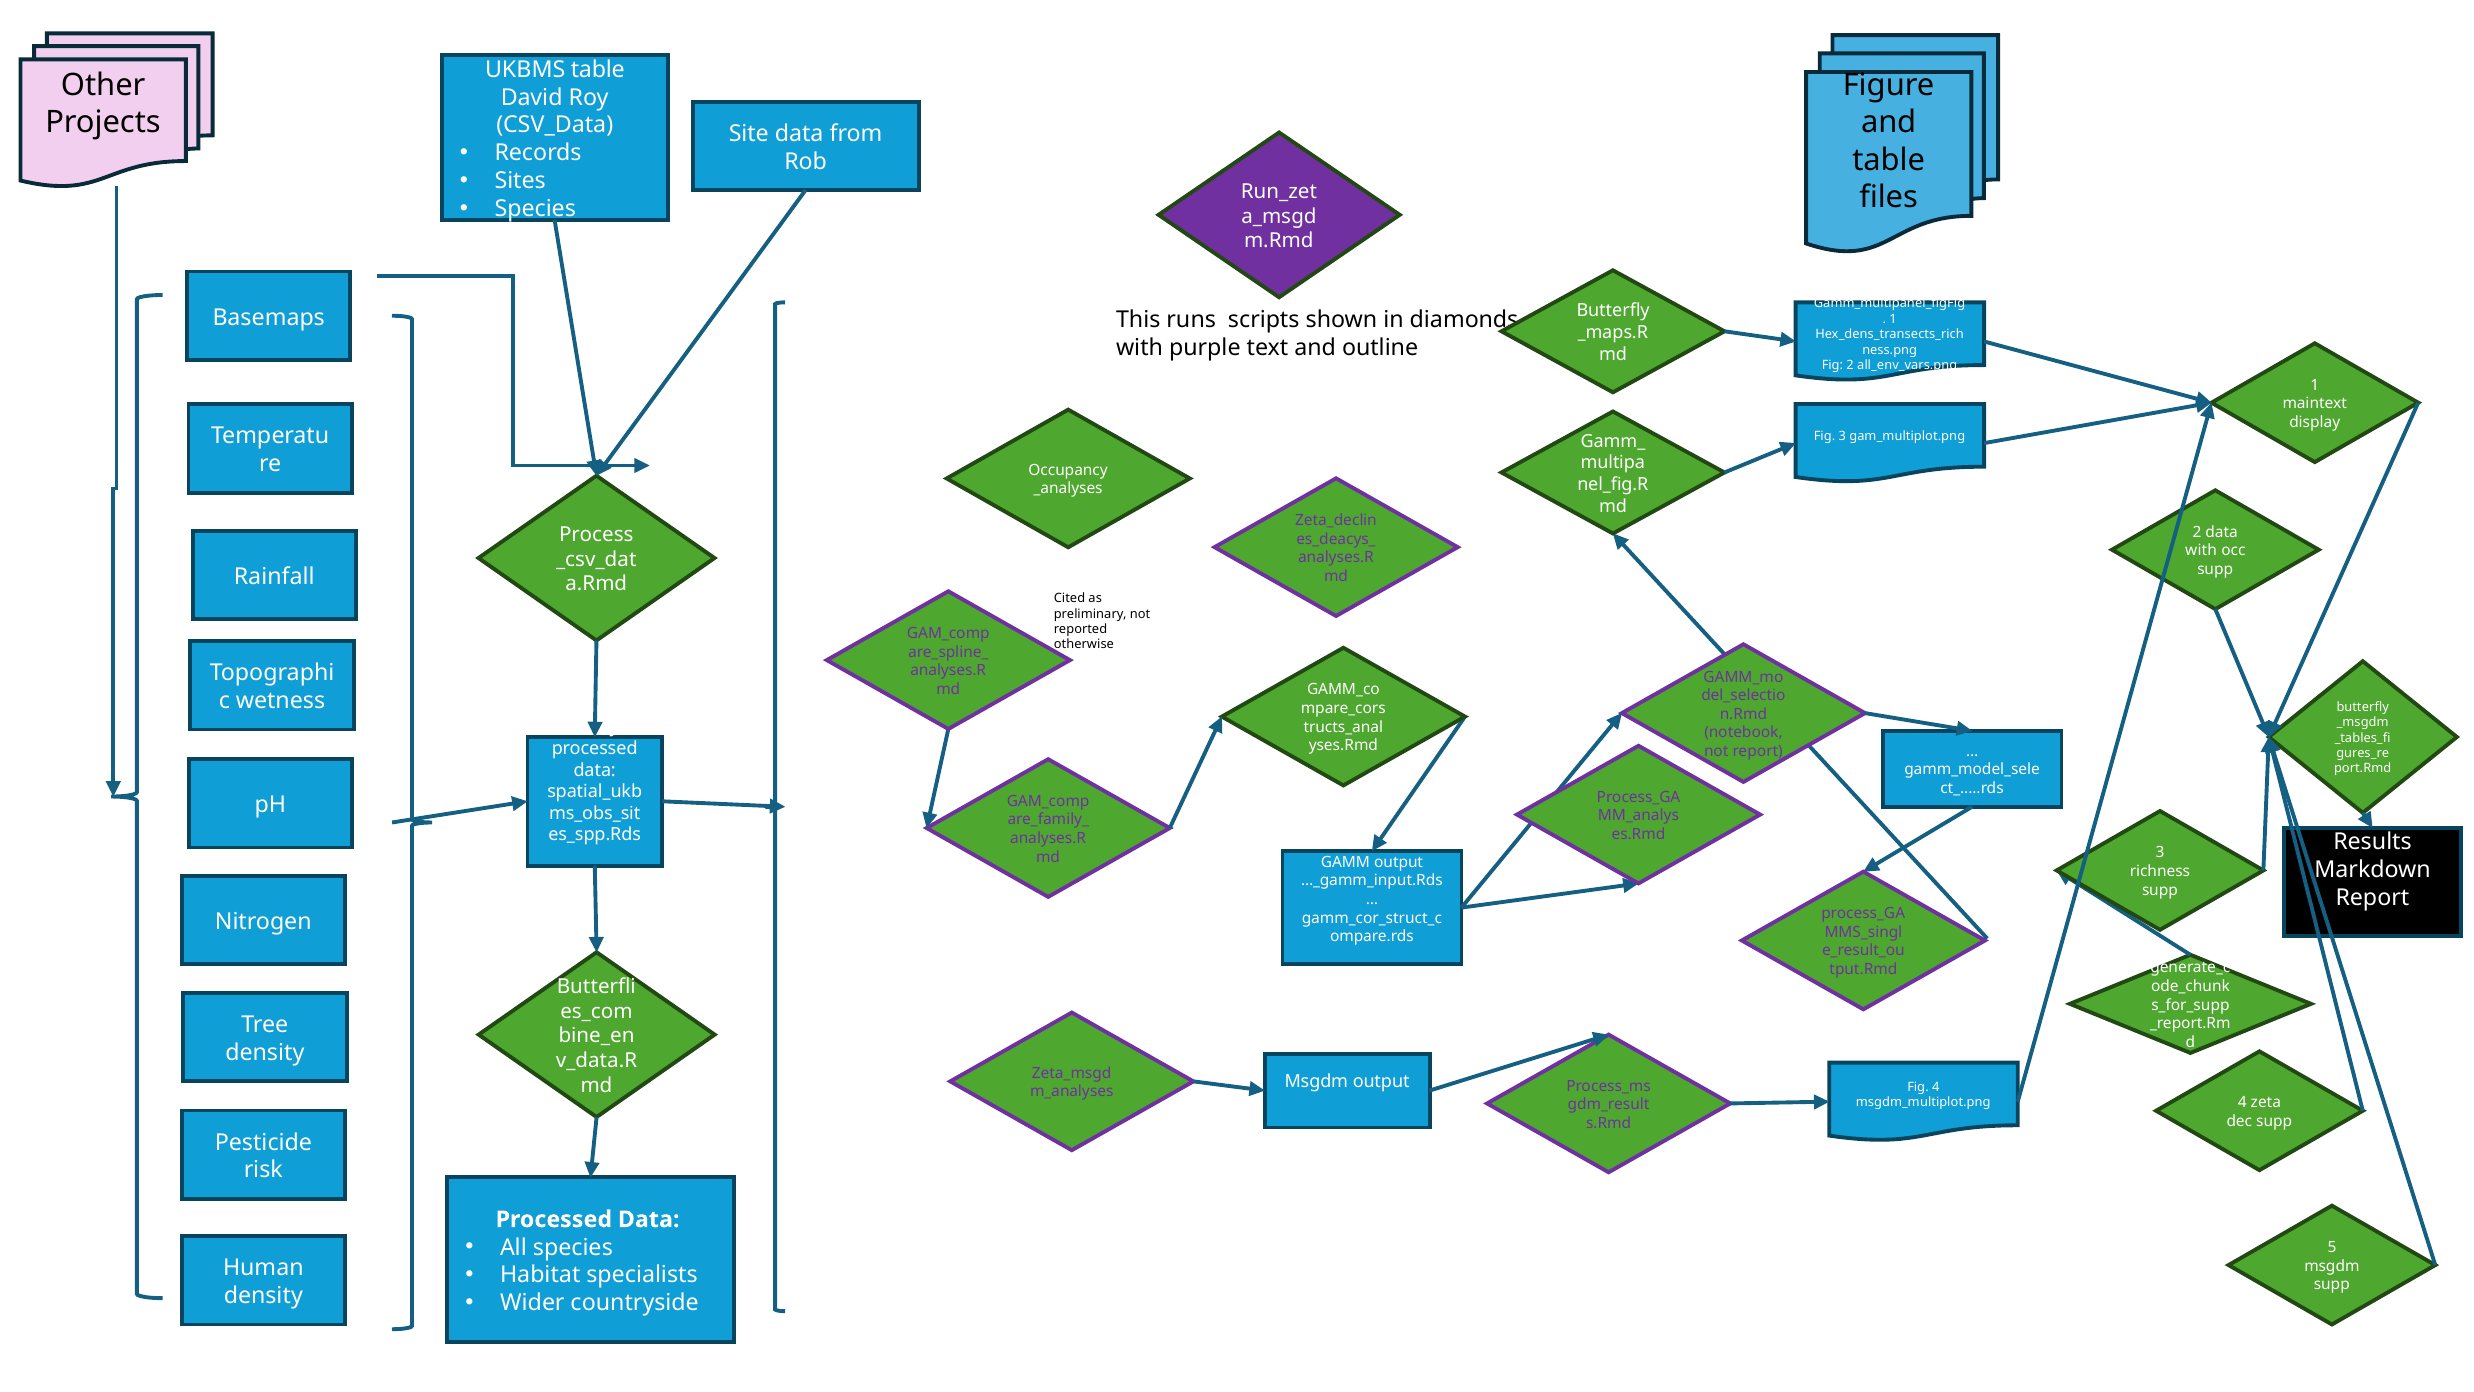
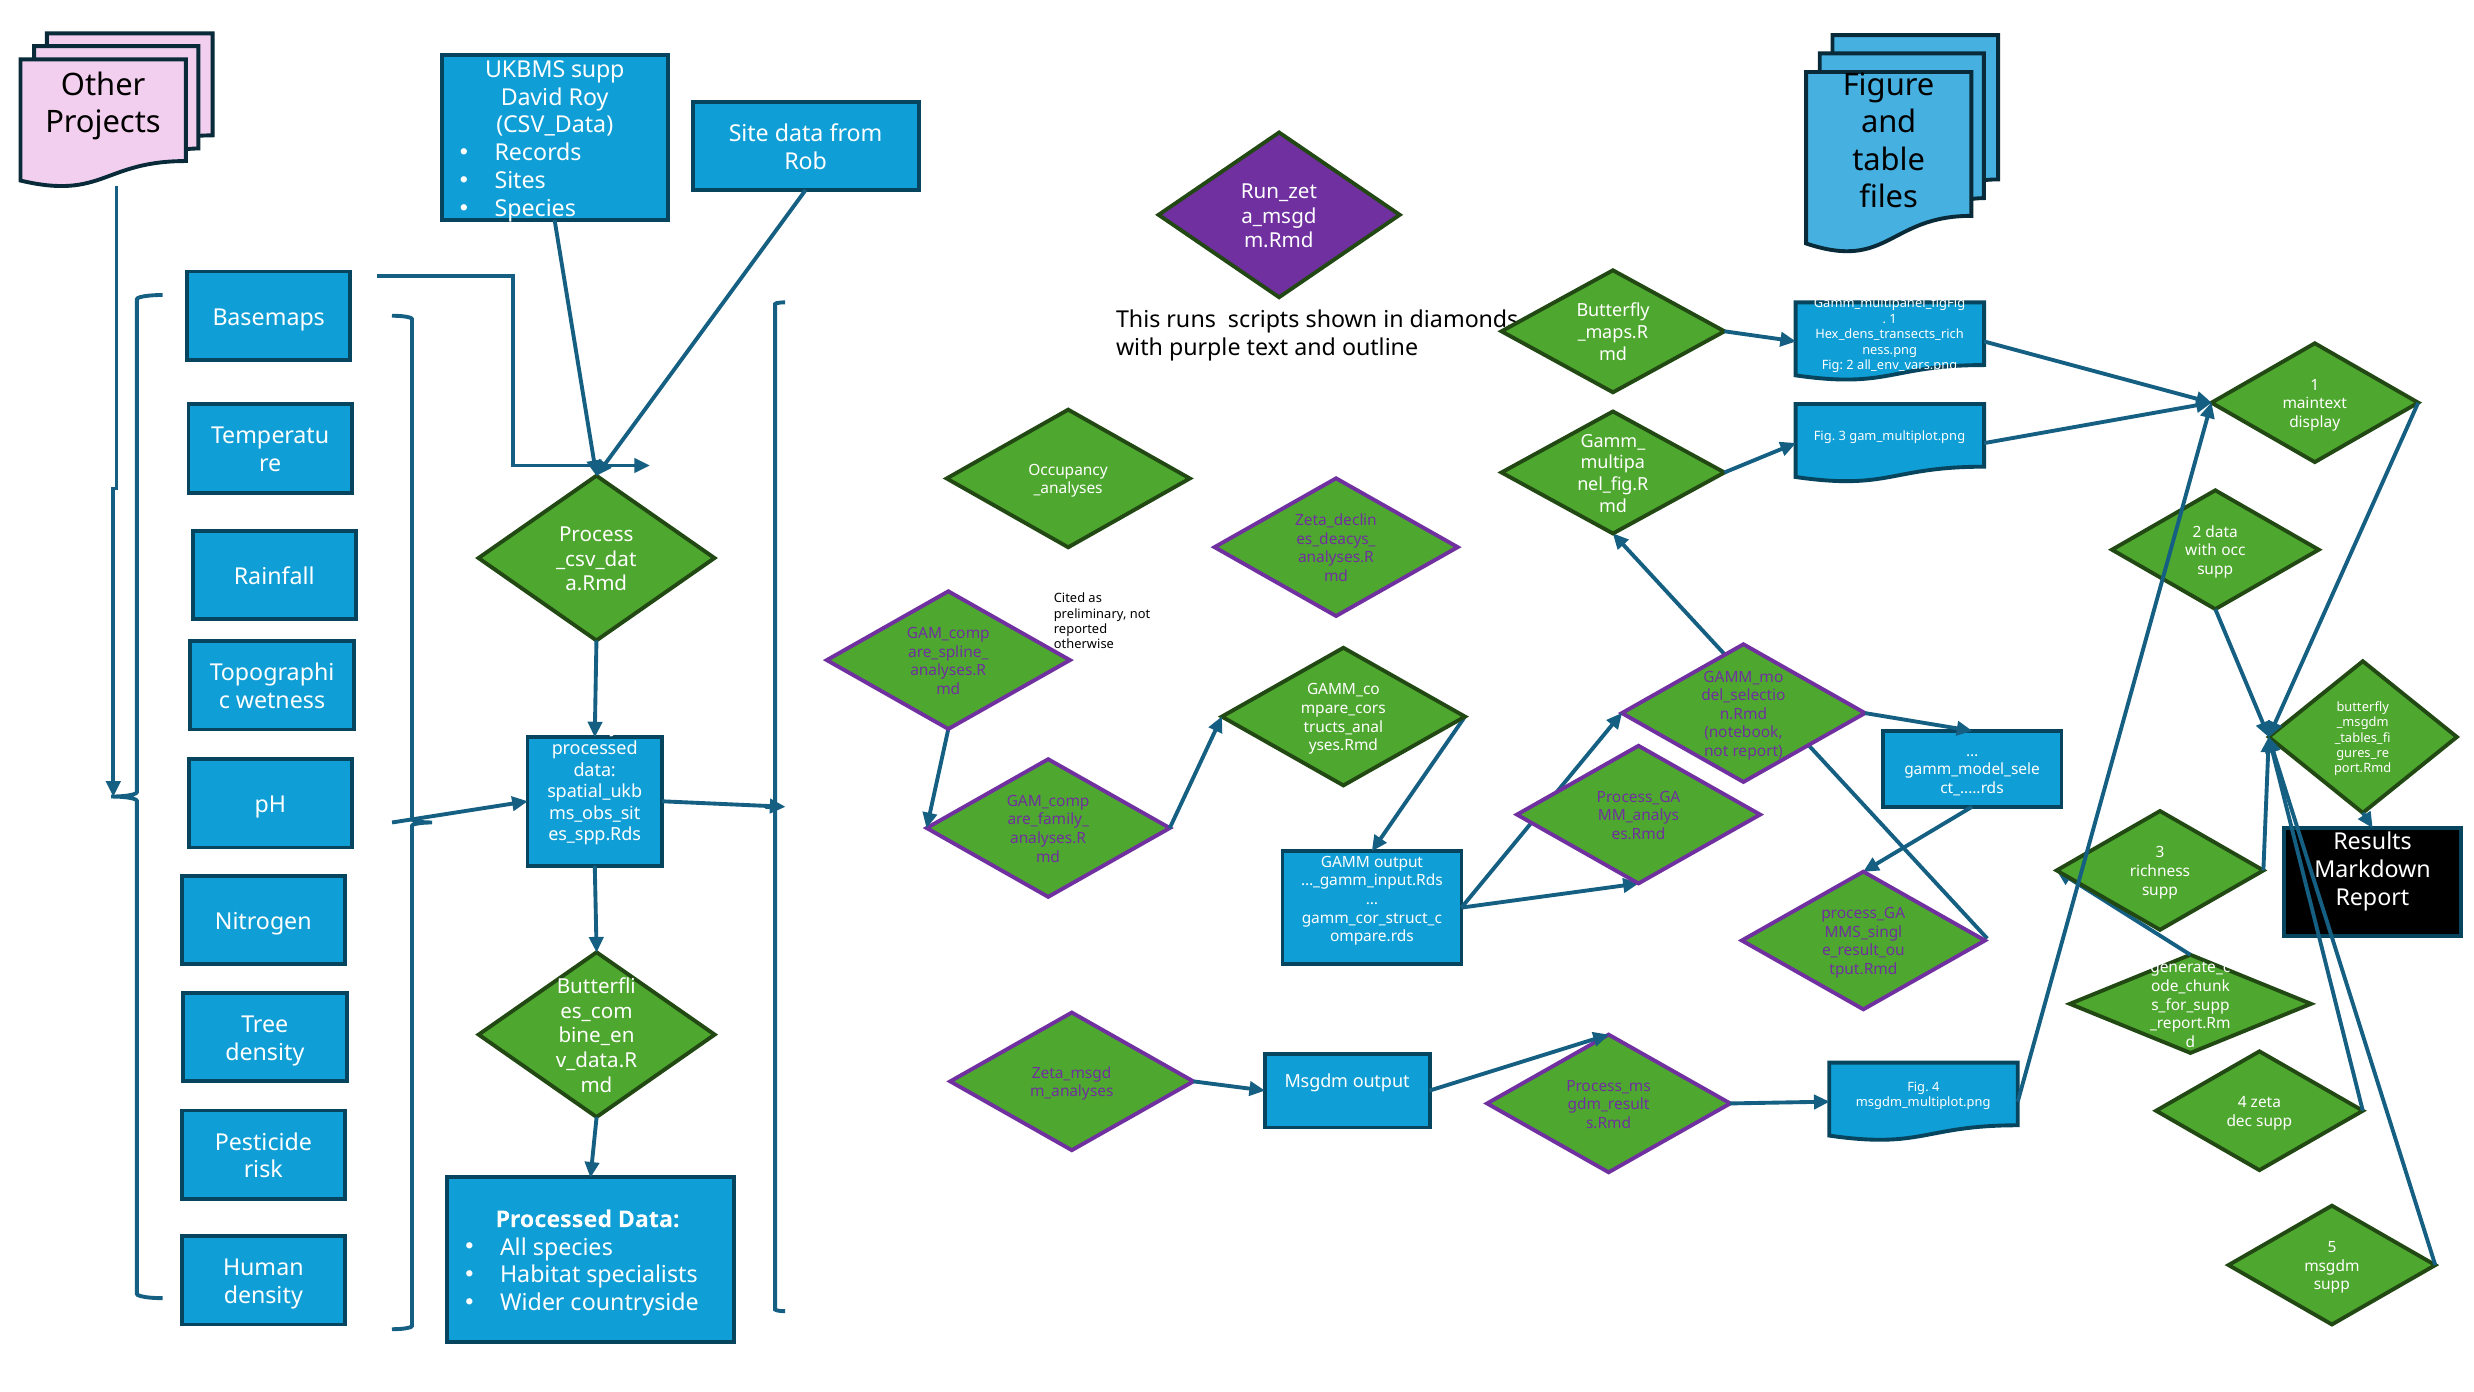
UKBMS table: table -> supp
